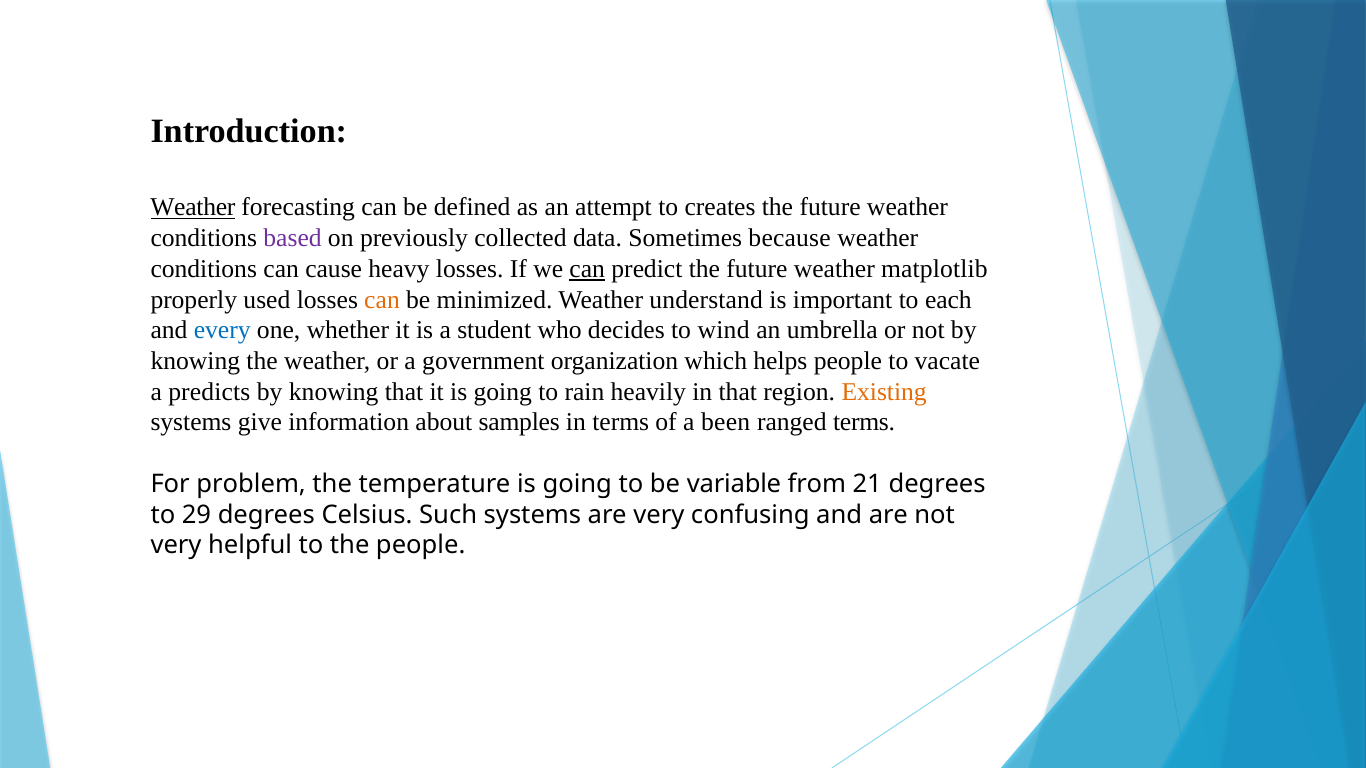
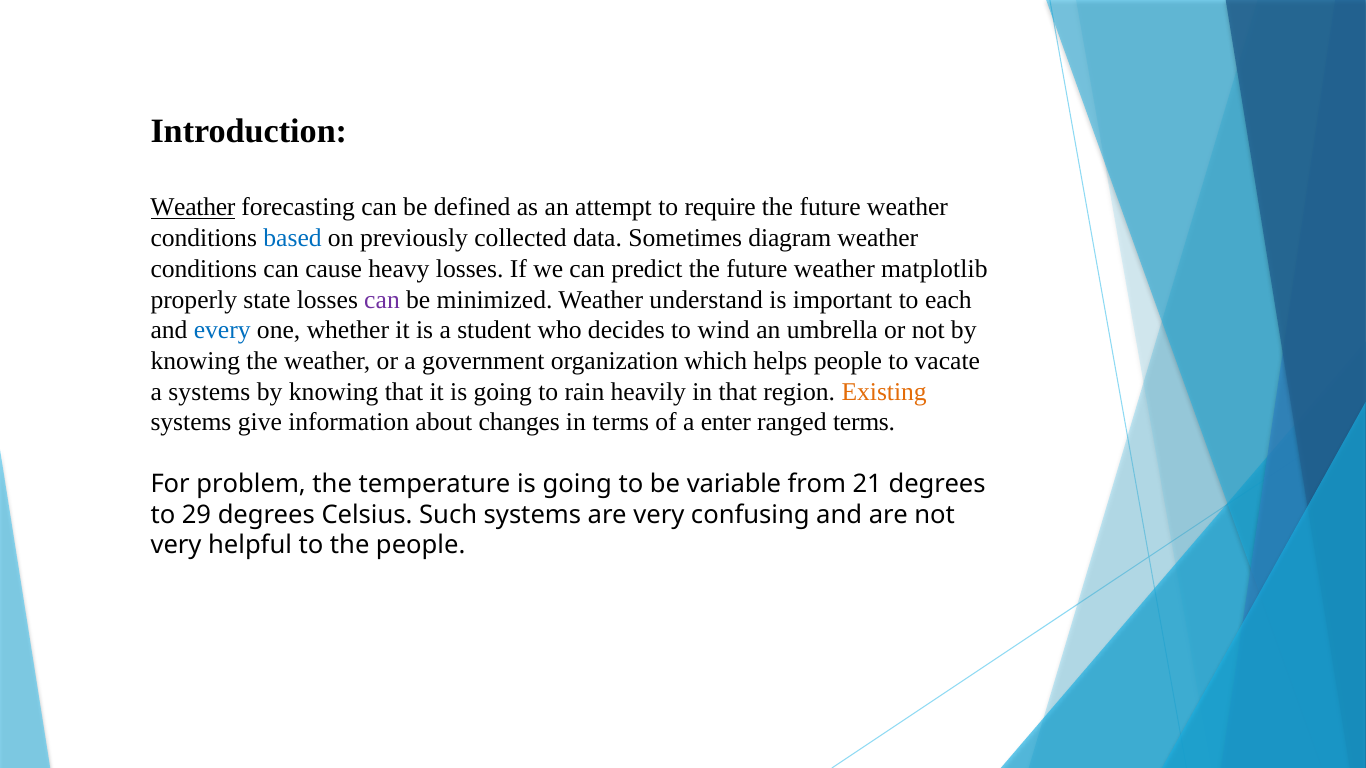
creates: creates -> require
based colour: purple -> blue
because: because -> diagram
can at (587, 269) underline: present -> none
used: used -> state
can at (382, 300) colour: orange -> purple
a predicts: predicts -> systems
samples: samples -> changes
been: been -> enter
